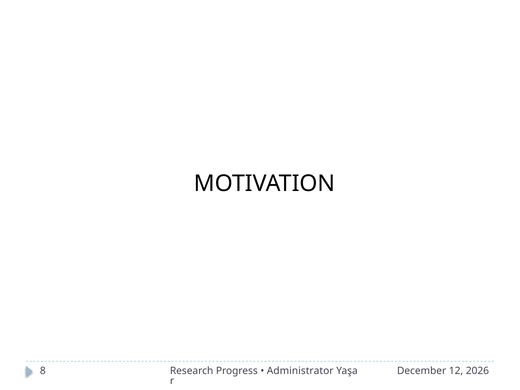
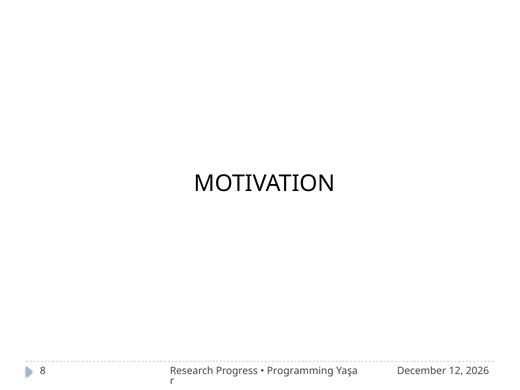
Administrator: Administrator -> Programming
